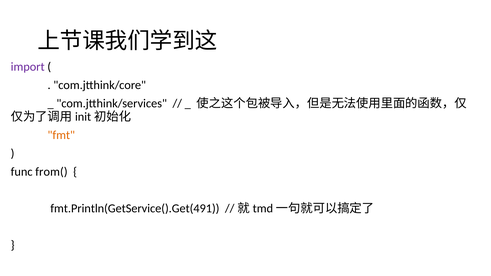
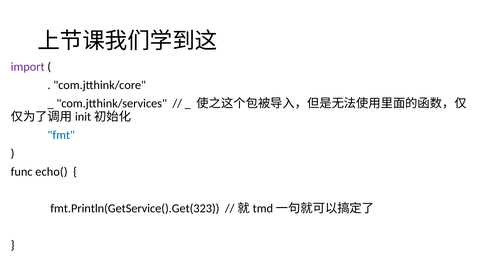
fmt colour: orange -> blue
from(: from( -> echo(
fmt.Println(GetService().Get(491: fmt.Println(GetService().Get(491 -> fmt.Println(GetService().Get(323
